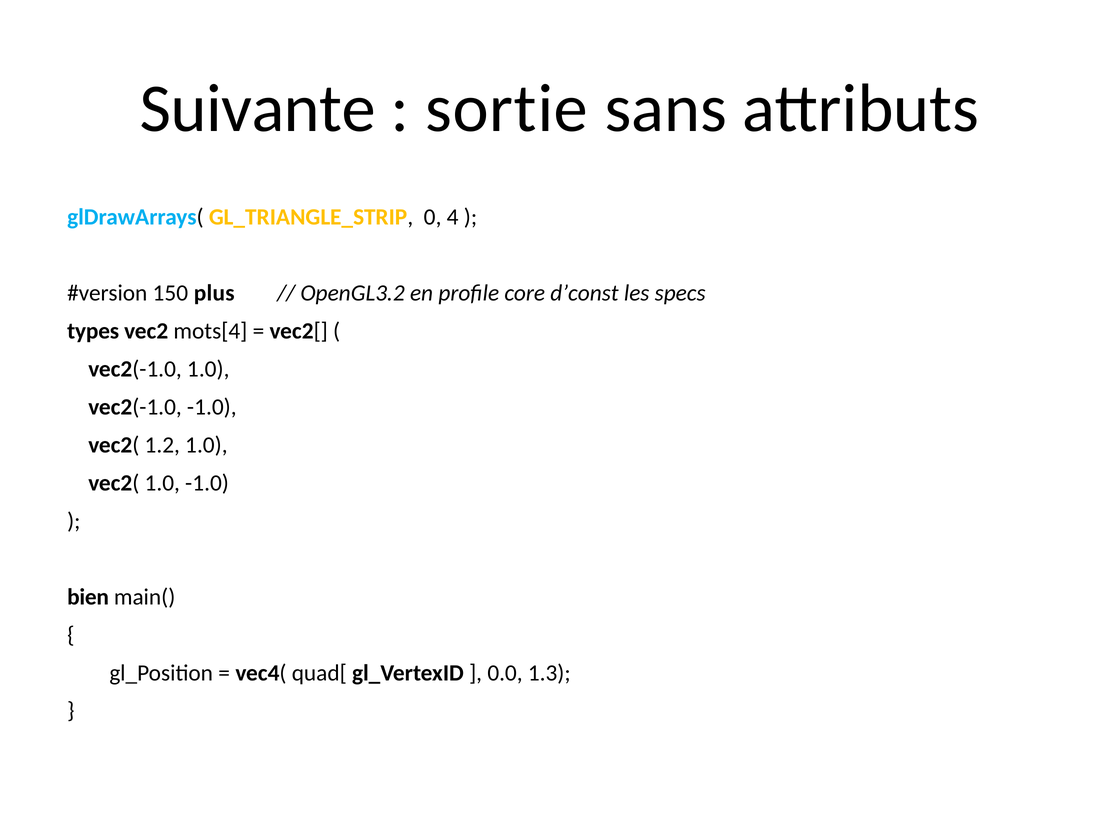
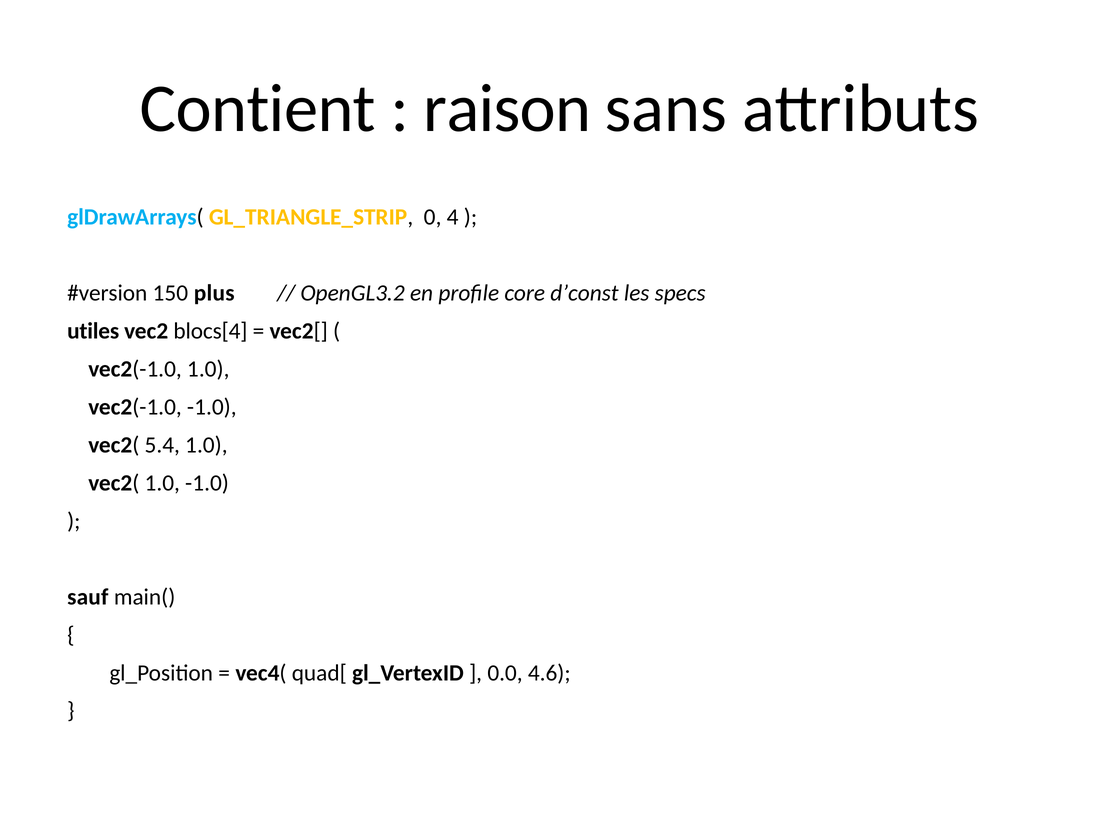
Suivante: Suivante -> Contient
sortie: sortie -> raison
types: types -> utiles
mots[4: mots[4 -> blocs[4
1.2: 1.2 -> 5.4
bien: bien -> sauf
1.3: 1.3 -> 4.6
